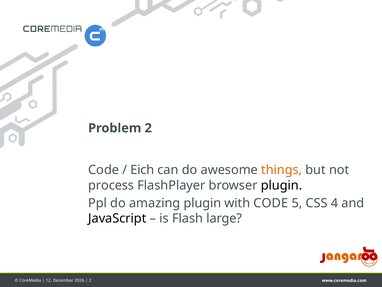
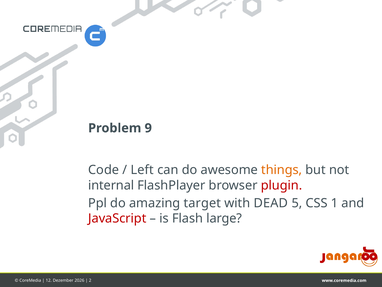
Problem 2: 2 -> 9
Eich: Eich -> Left
process: process -> internal
plugin at (281, 185) colour: black -> red
amazing plugin: plugin -> target
with CODE: CODE -> DEAD
4: 4 -> 1
JavaScript colour: black -> red
